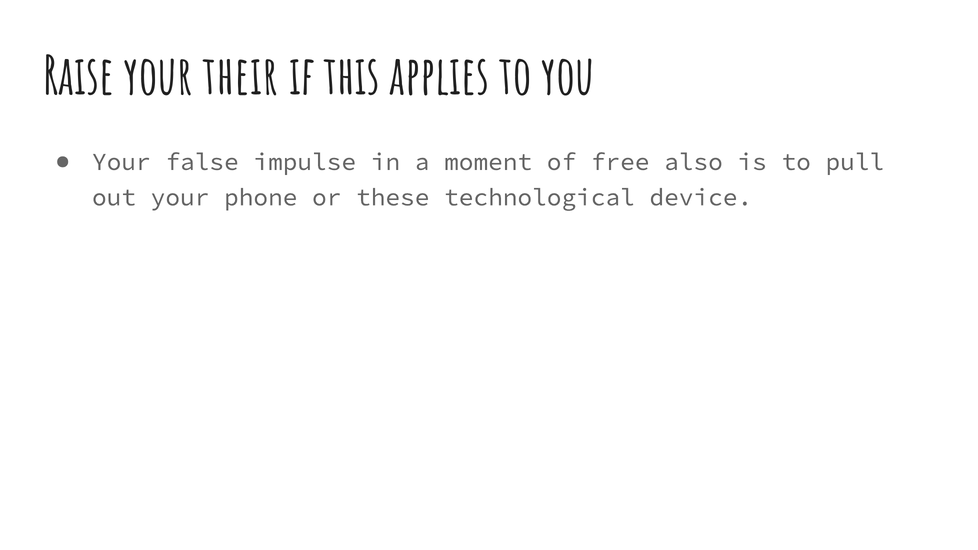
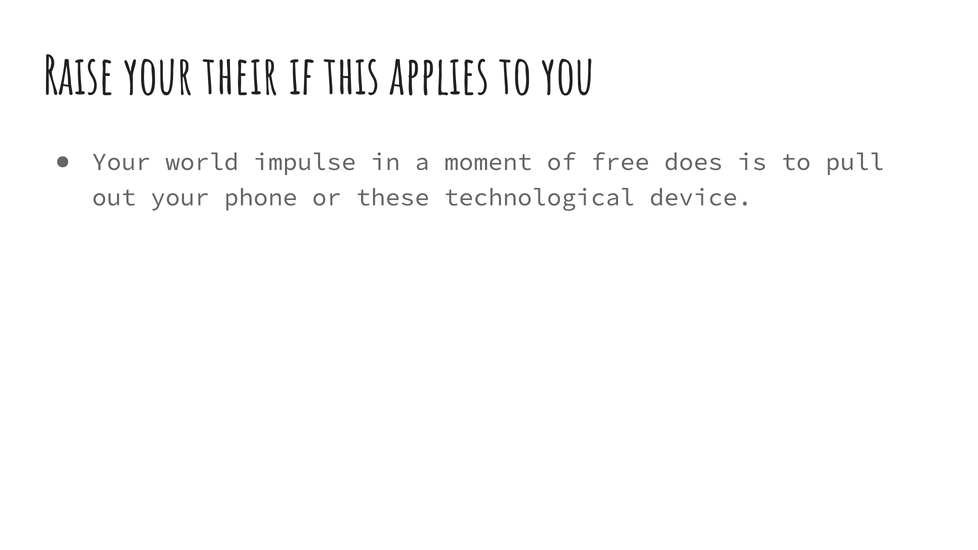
false: false -> world
also: also -> does
